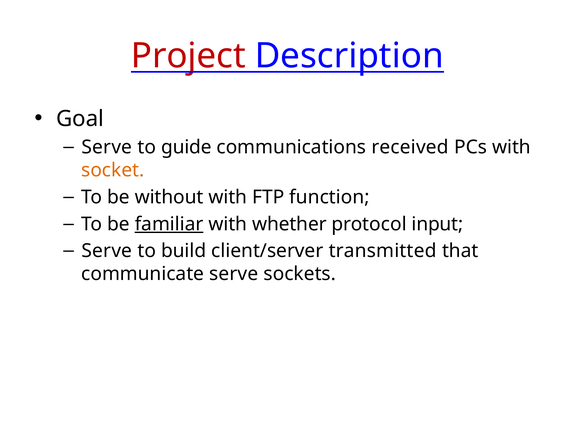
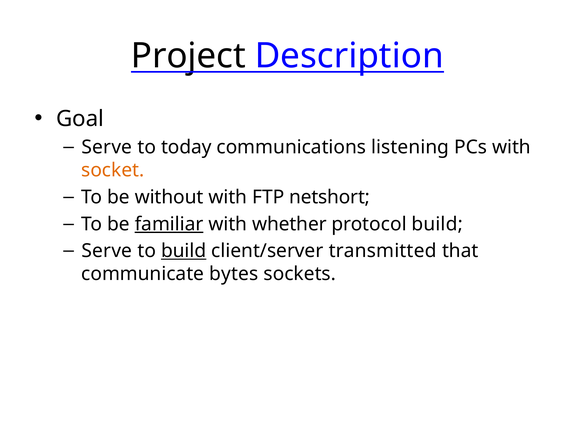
Project colour: red -> black
guide: guide -> today
received: received -> listening
function: function -> netshort
protocol input: input -> build
build at (184, 250) underline: none -> present
communicate serve: serve -> bytes
